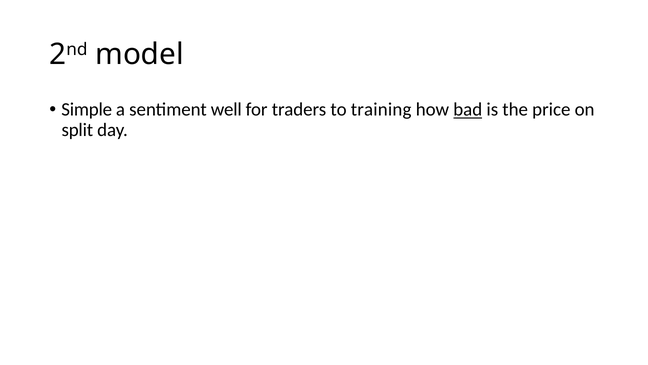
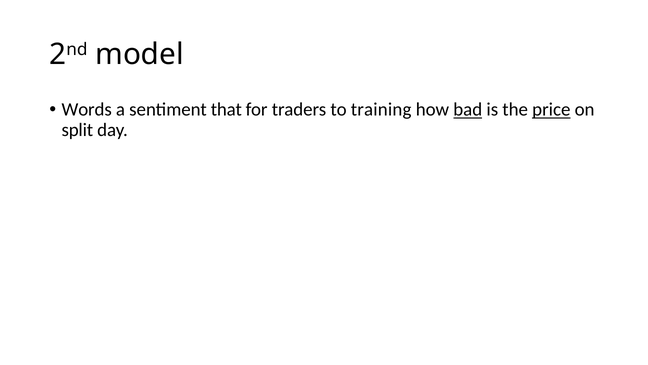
Simple: Simple -> Words
well: well -> that
price underline: none -> present
